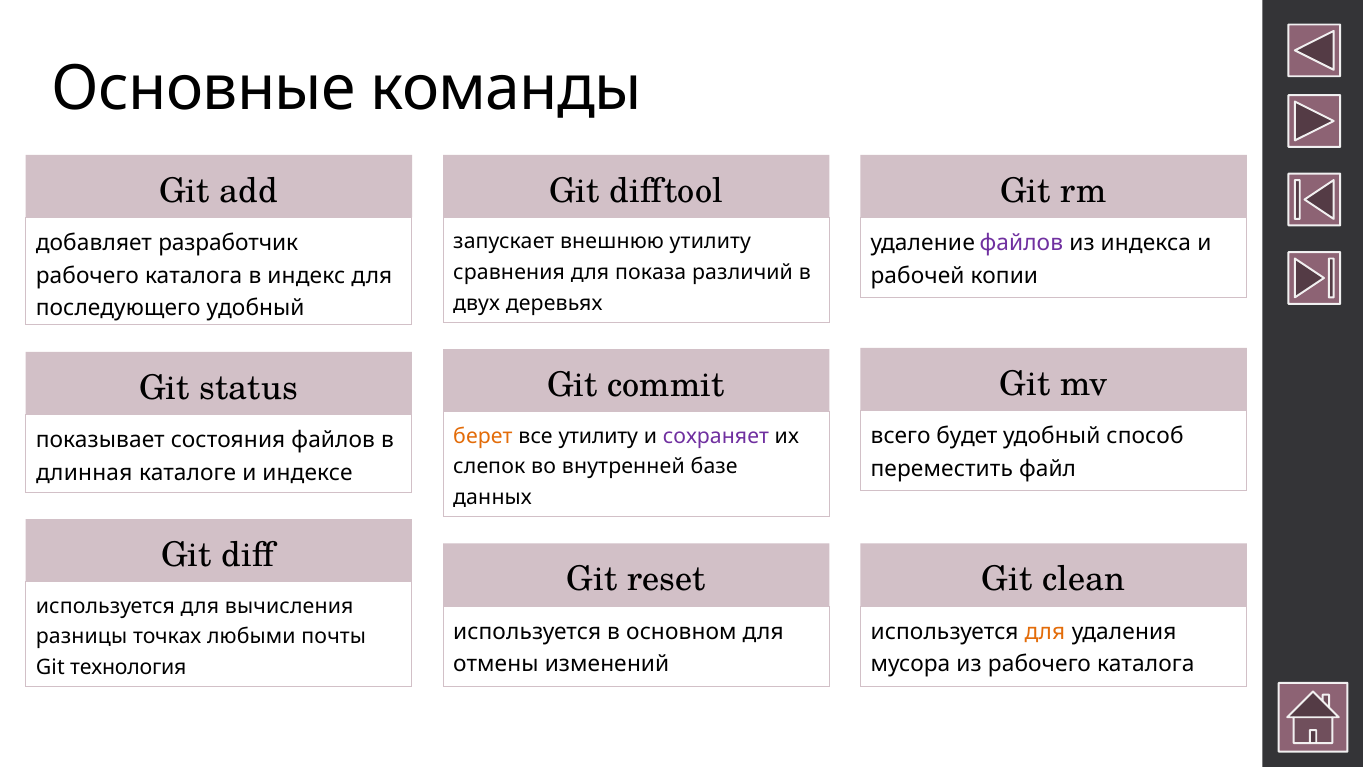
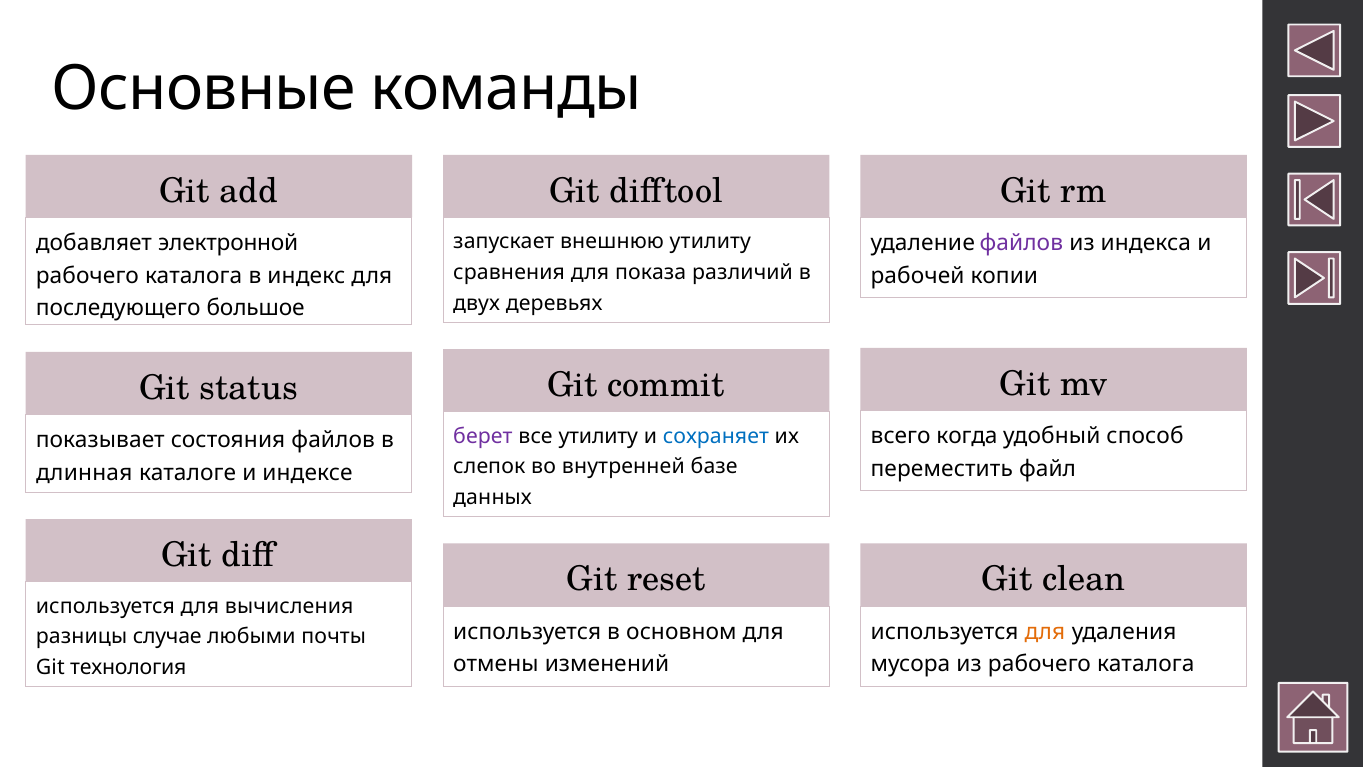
разработчик: разработчик -> электронной
последующего удобный: удобный -> большое
будет: будет -> когда
берет colour: orange -> purple
сохраняет colour: purple -> blue
точках: точках -> случае
